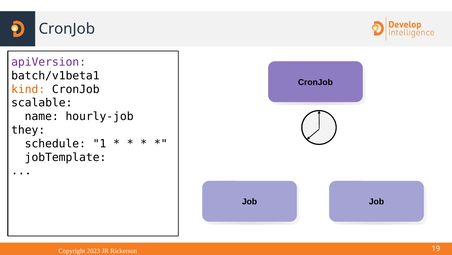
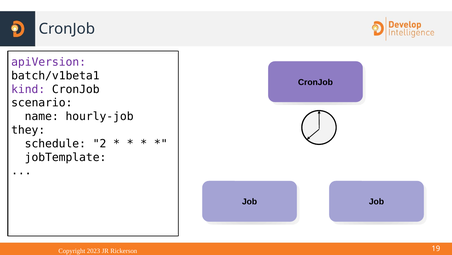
kind colour: orange -> purple
scalable: scalable -> scenario
1: 1 -> 2
